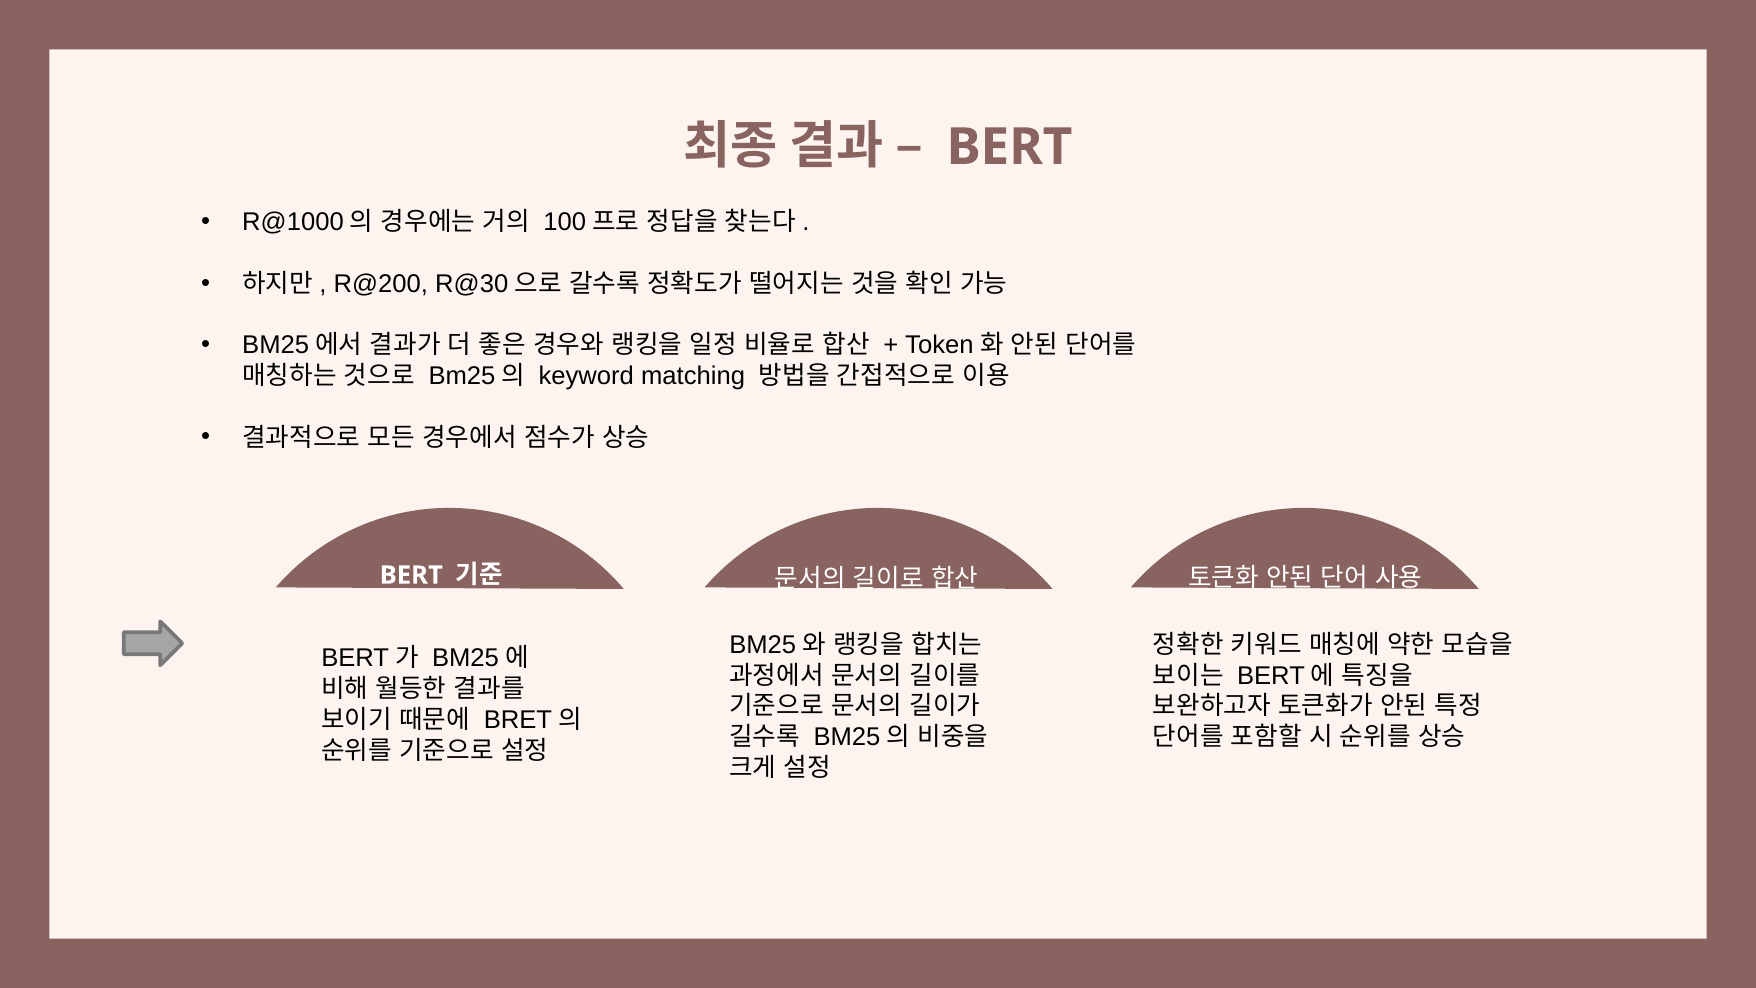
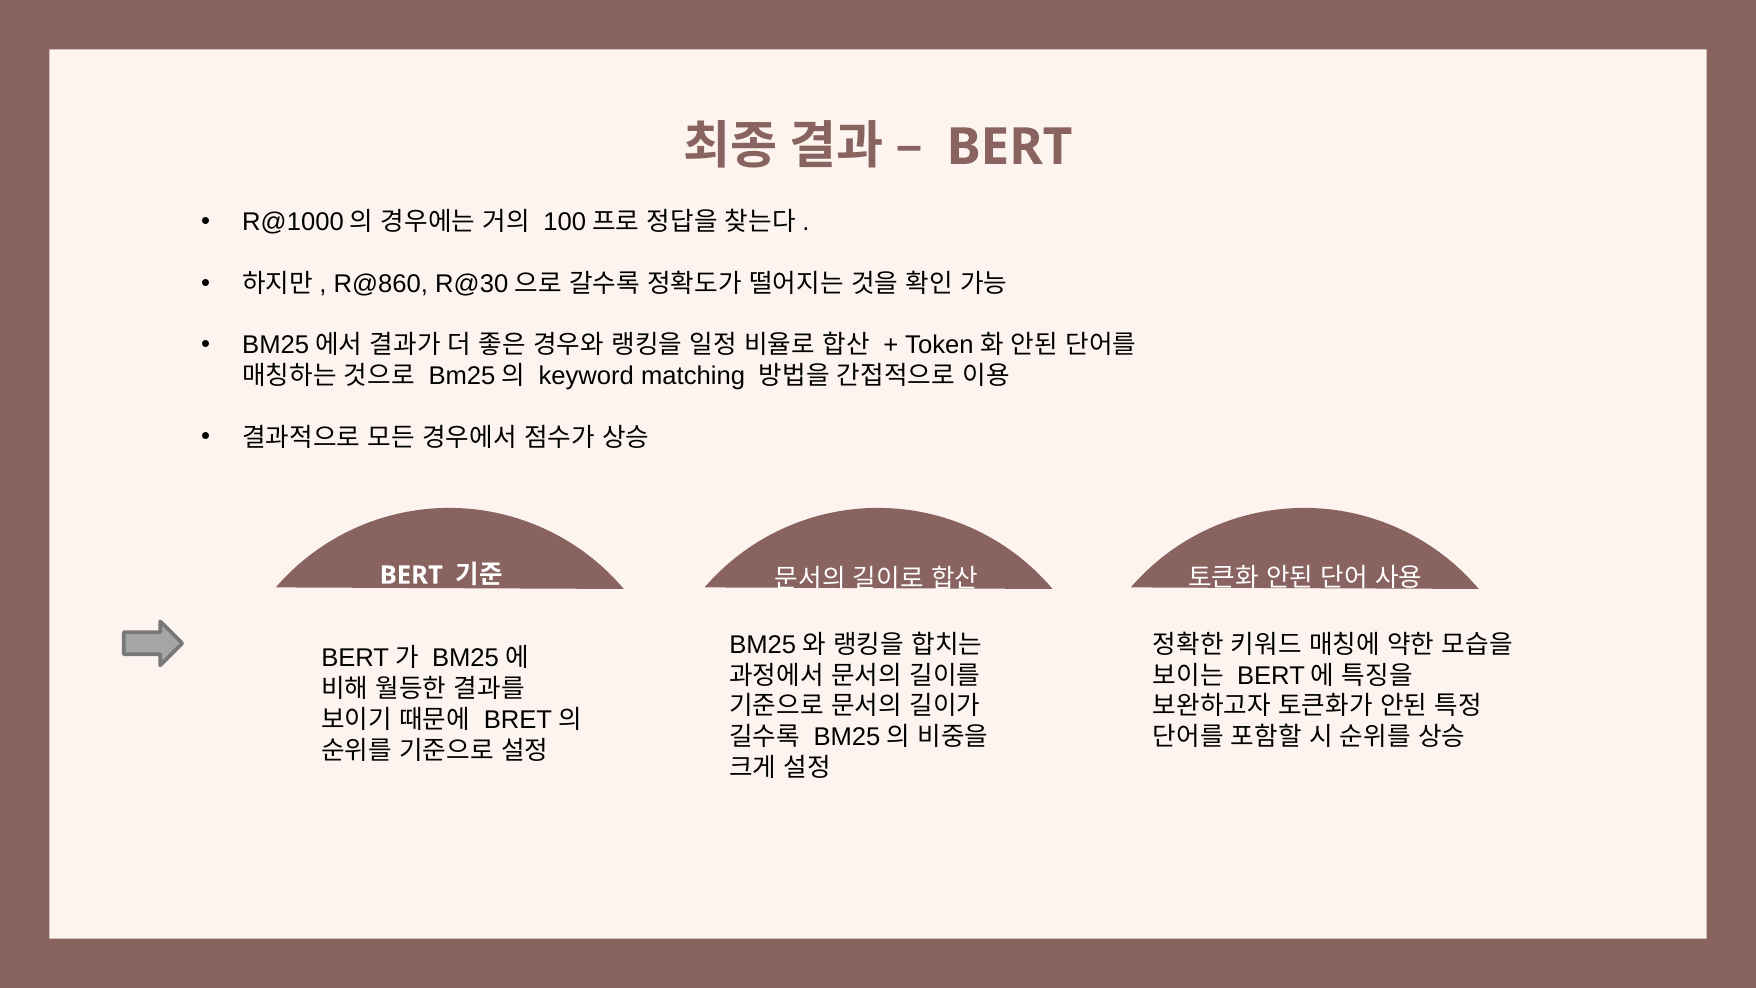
R@200: R@200 -> R@860
